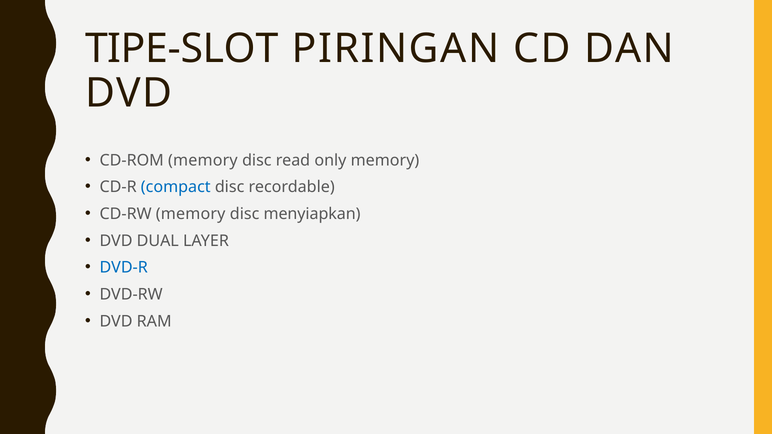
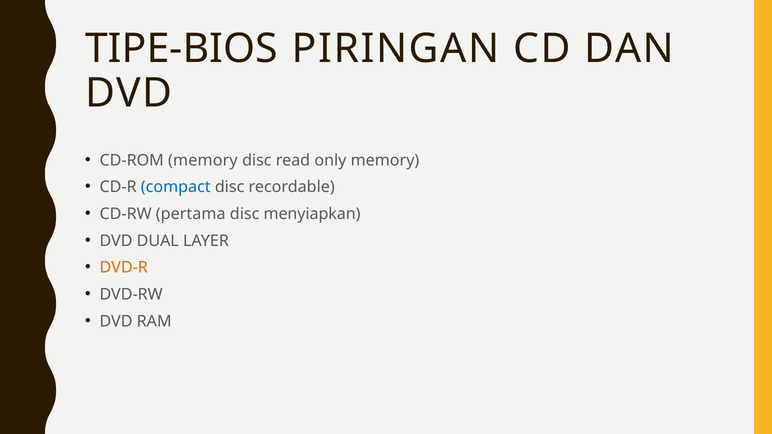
TIPE-SLOT: TIPE-SLOT -> TIPE-BIOS
CD-RW memory: memory -> pertama
DVD-R colour: blue -> orange
